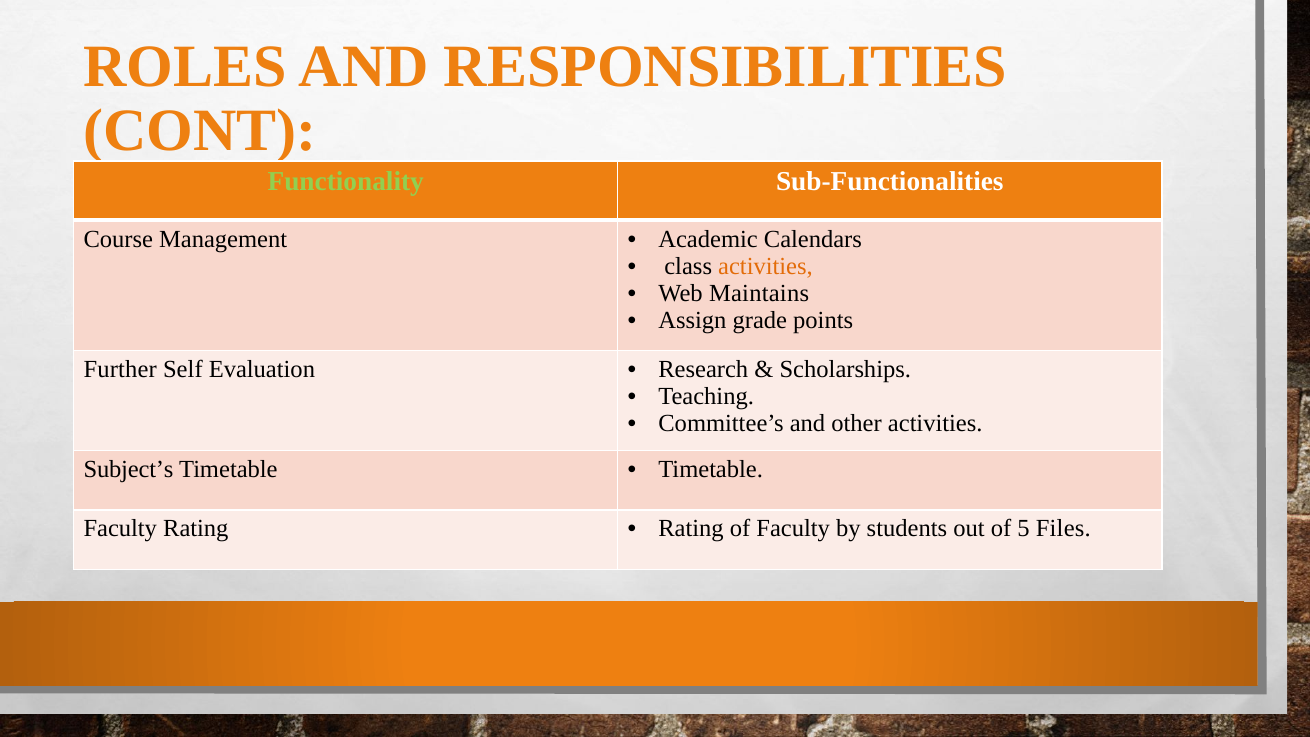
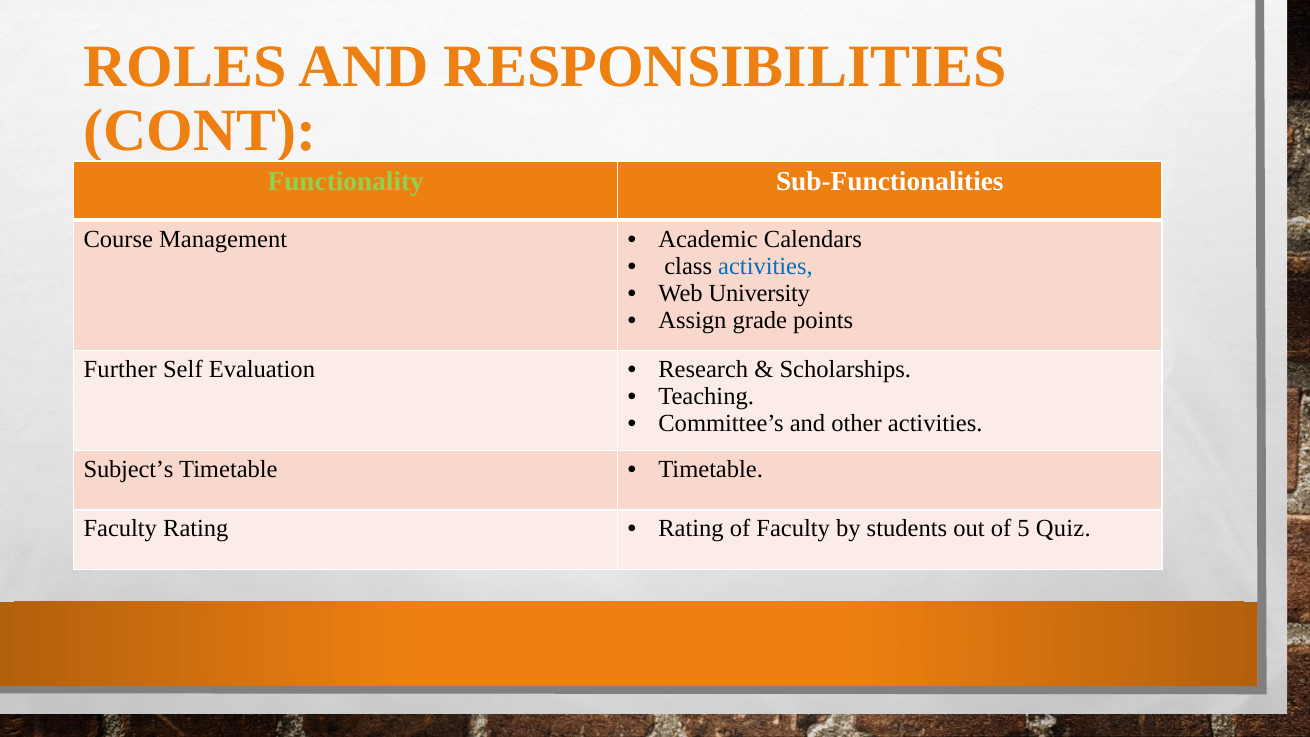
activities at (766, 266) colour: orange -> blue
Maintains: Maintains -> University
Files: Files -> Quiz
